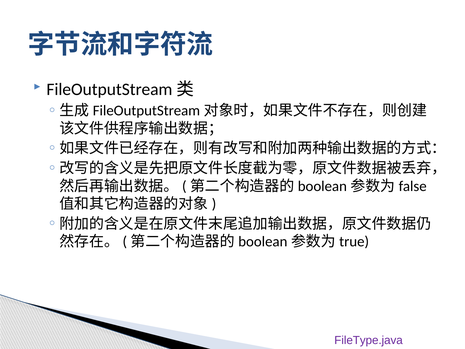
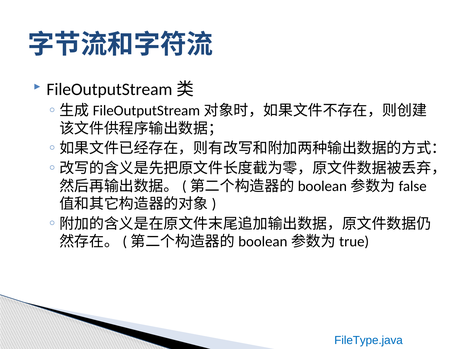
FileType.java colour: purple -> blue
